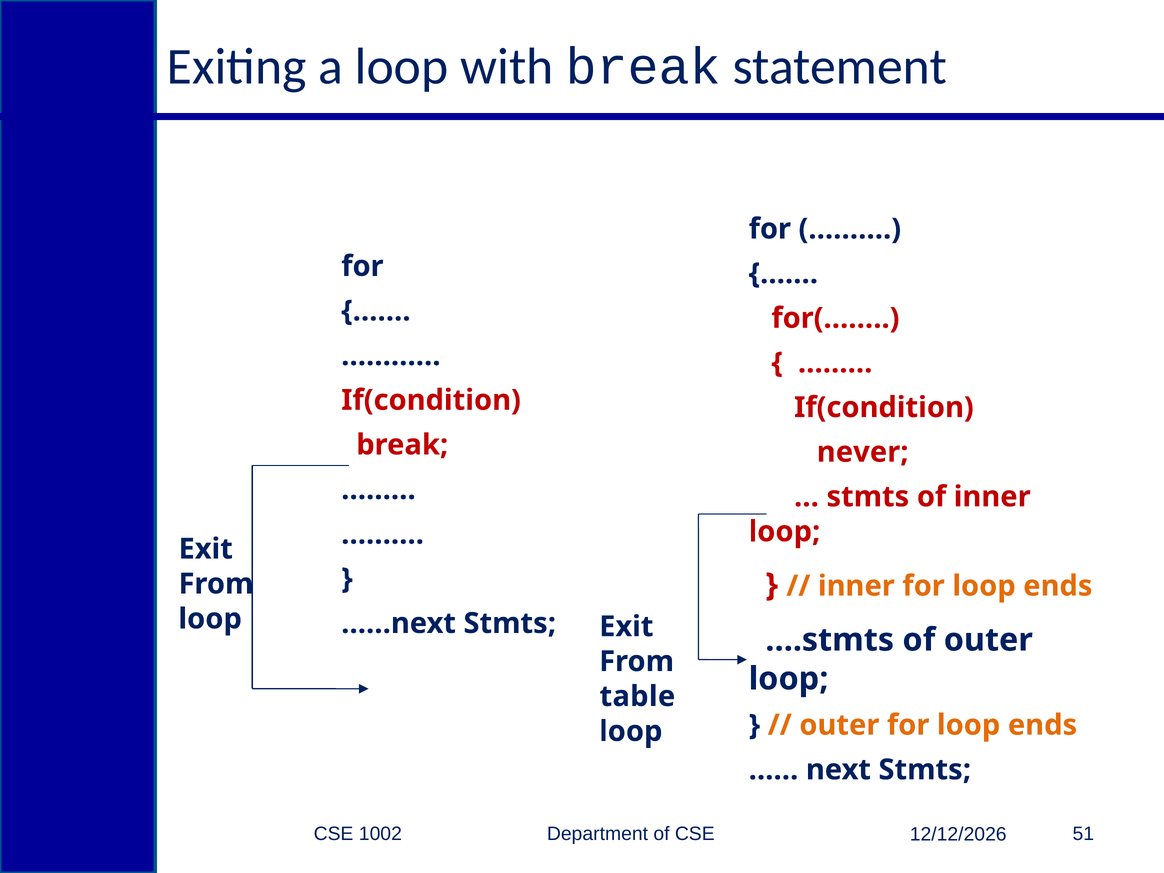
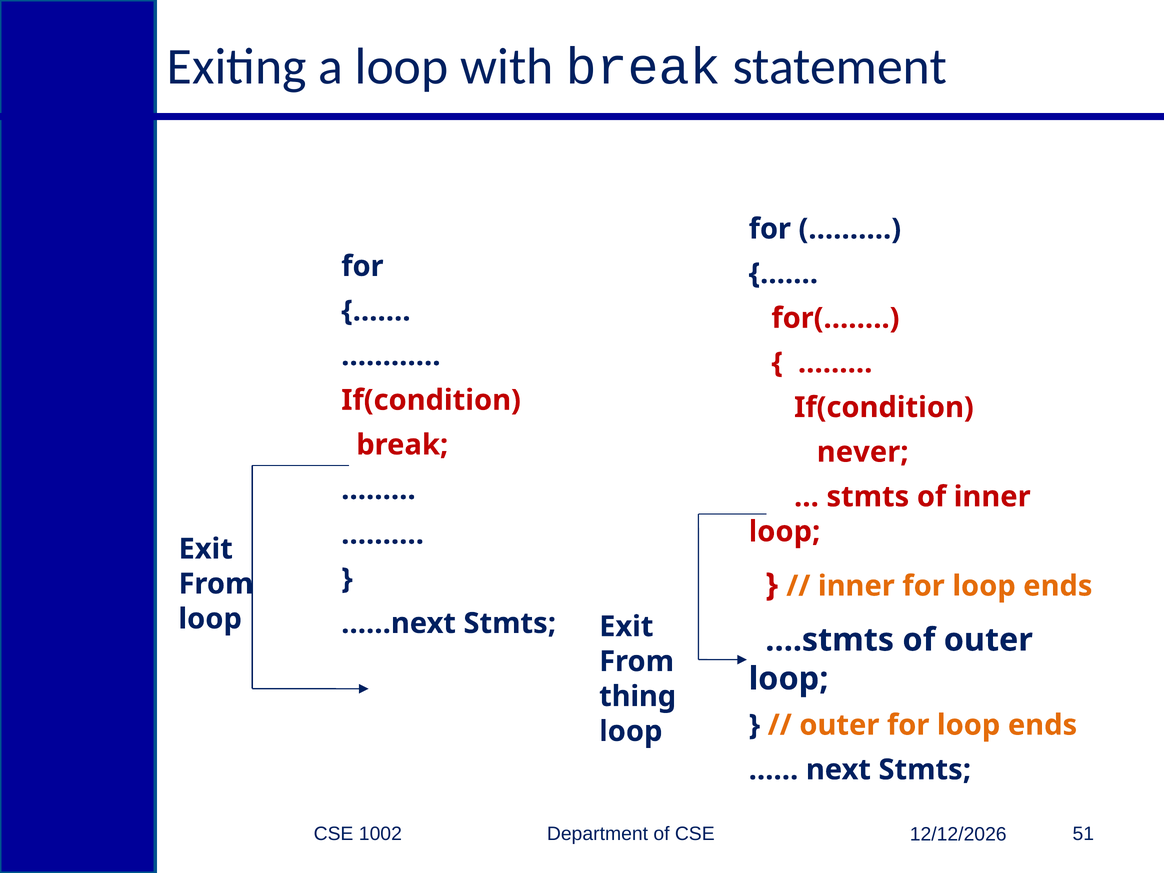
table: table -> thing
